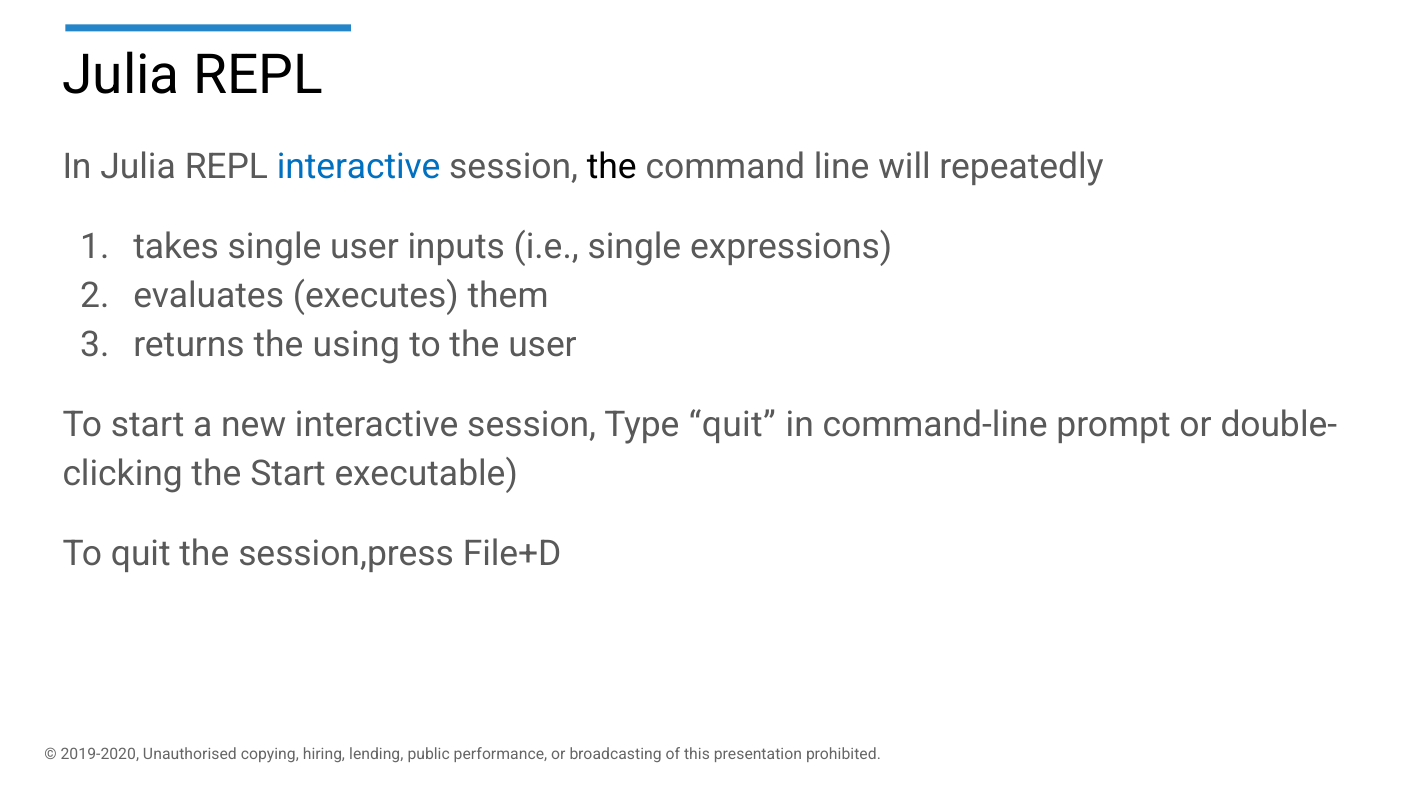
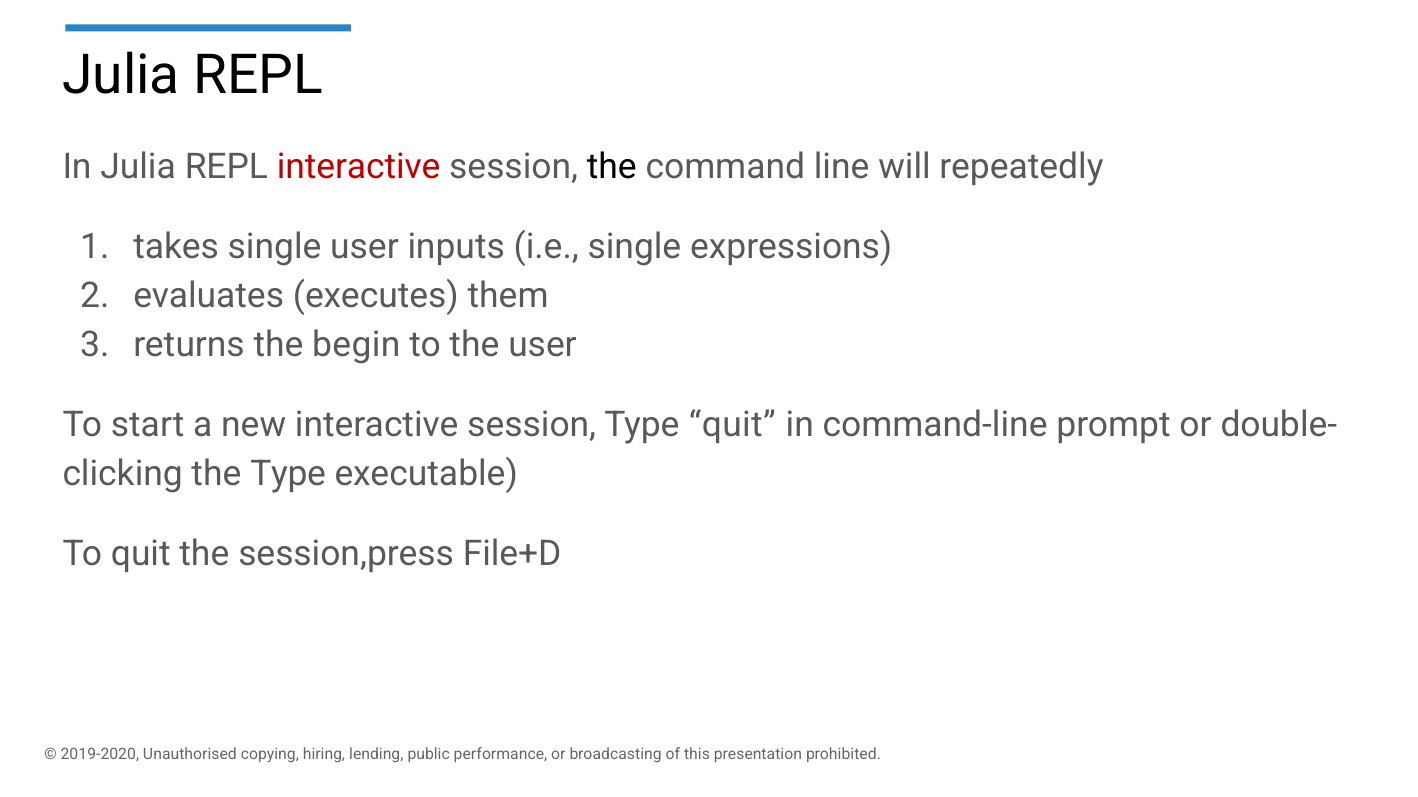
interactive at (359, 167) colour: blue -> red
using: using -> begin
the Start: Start -> Type
